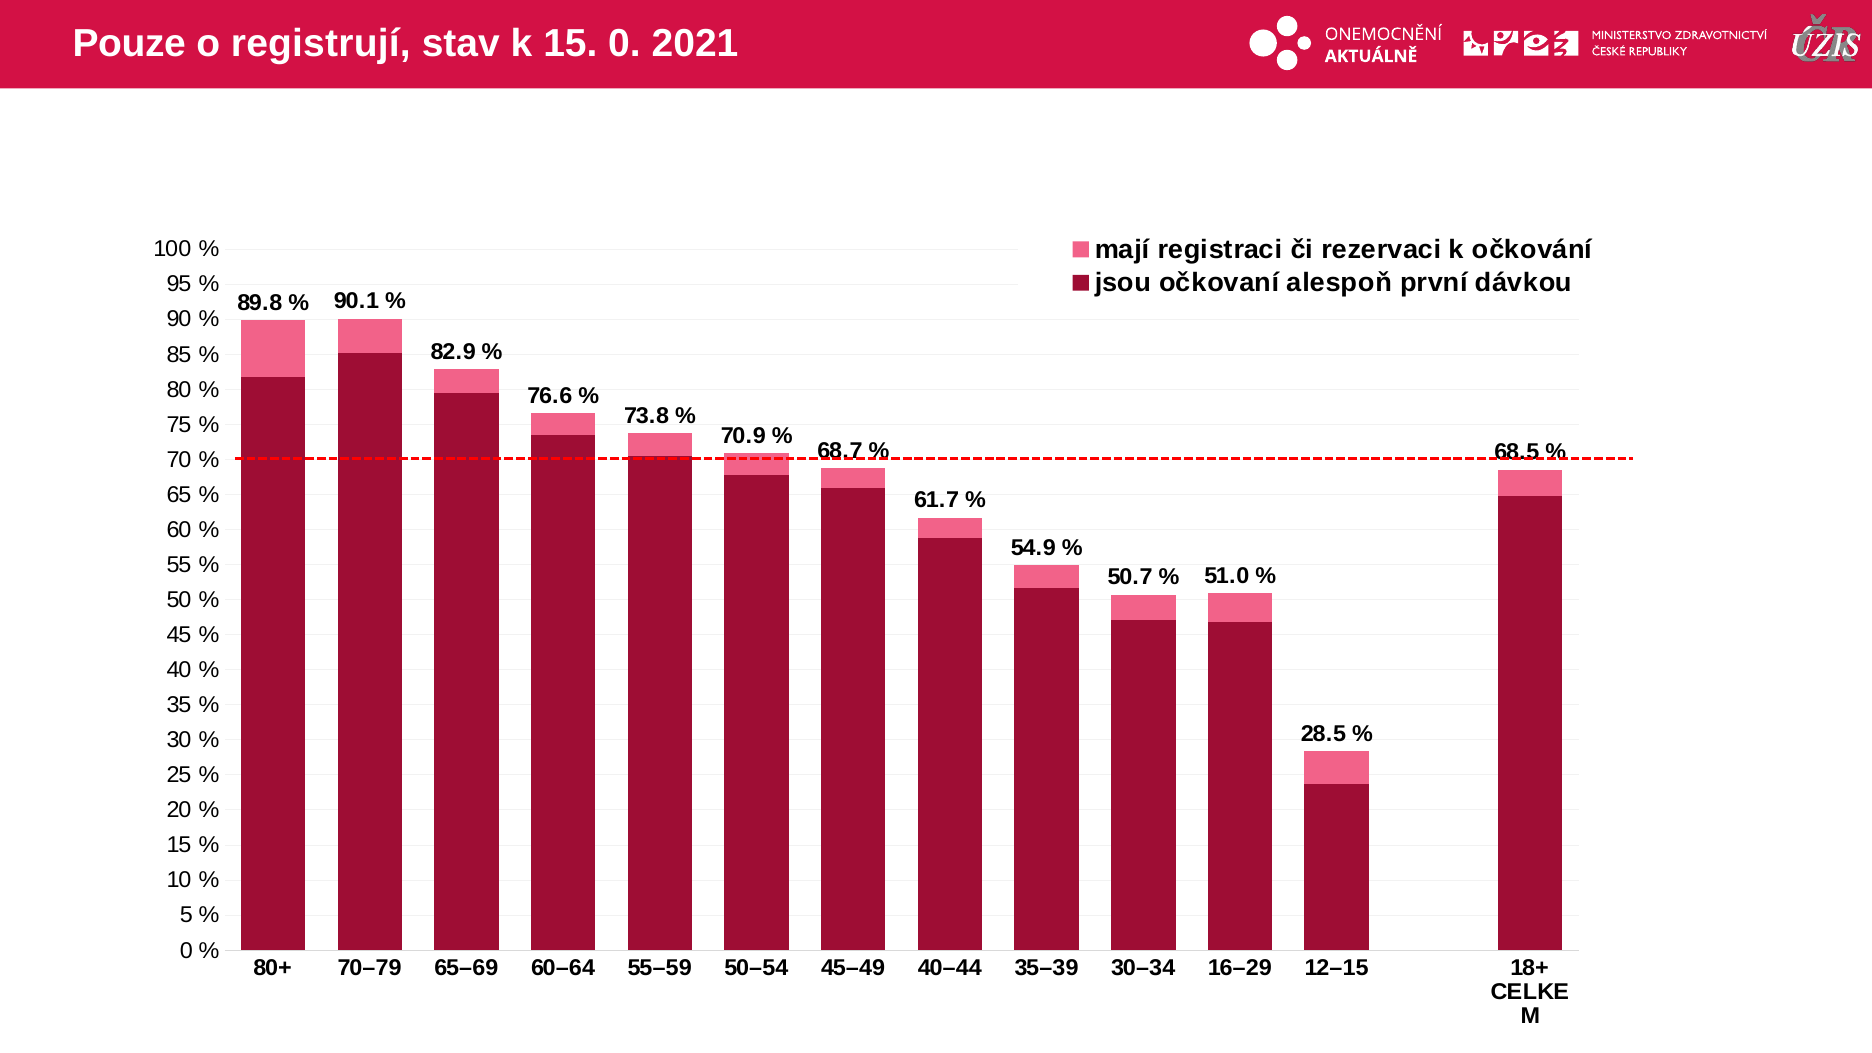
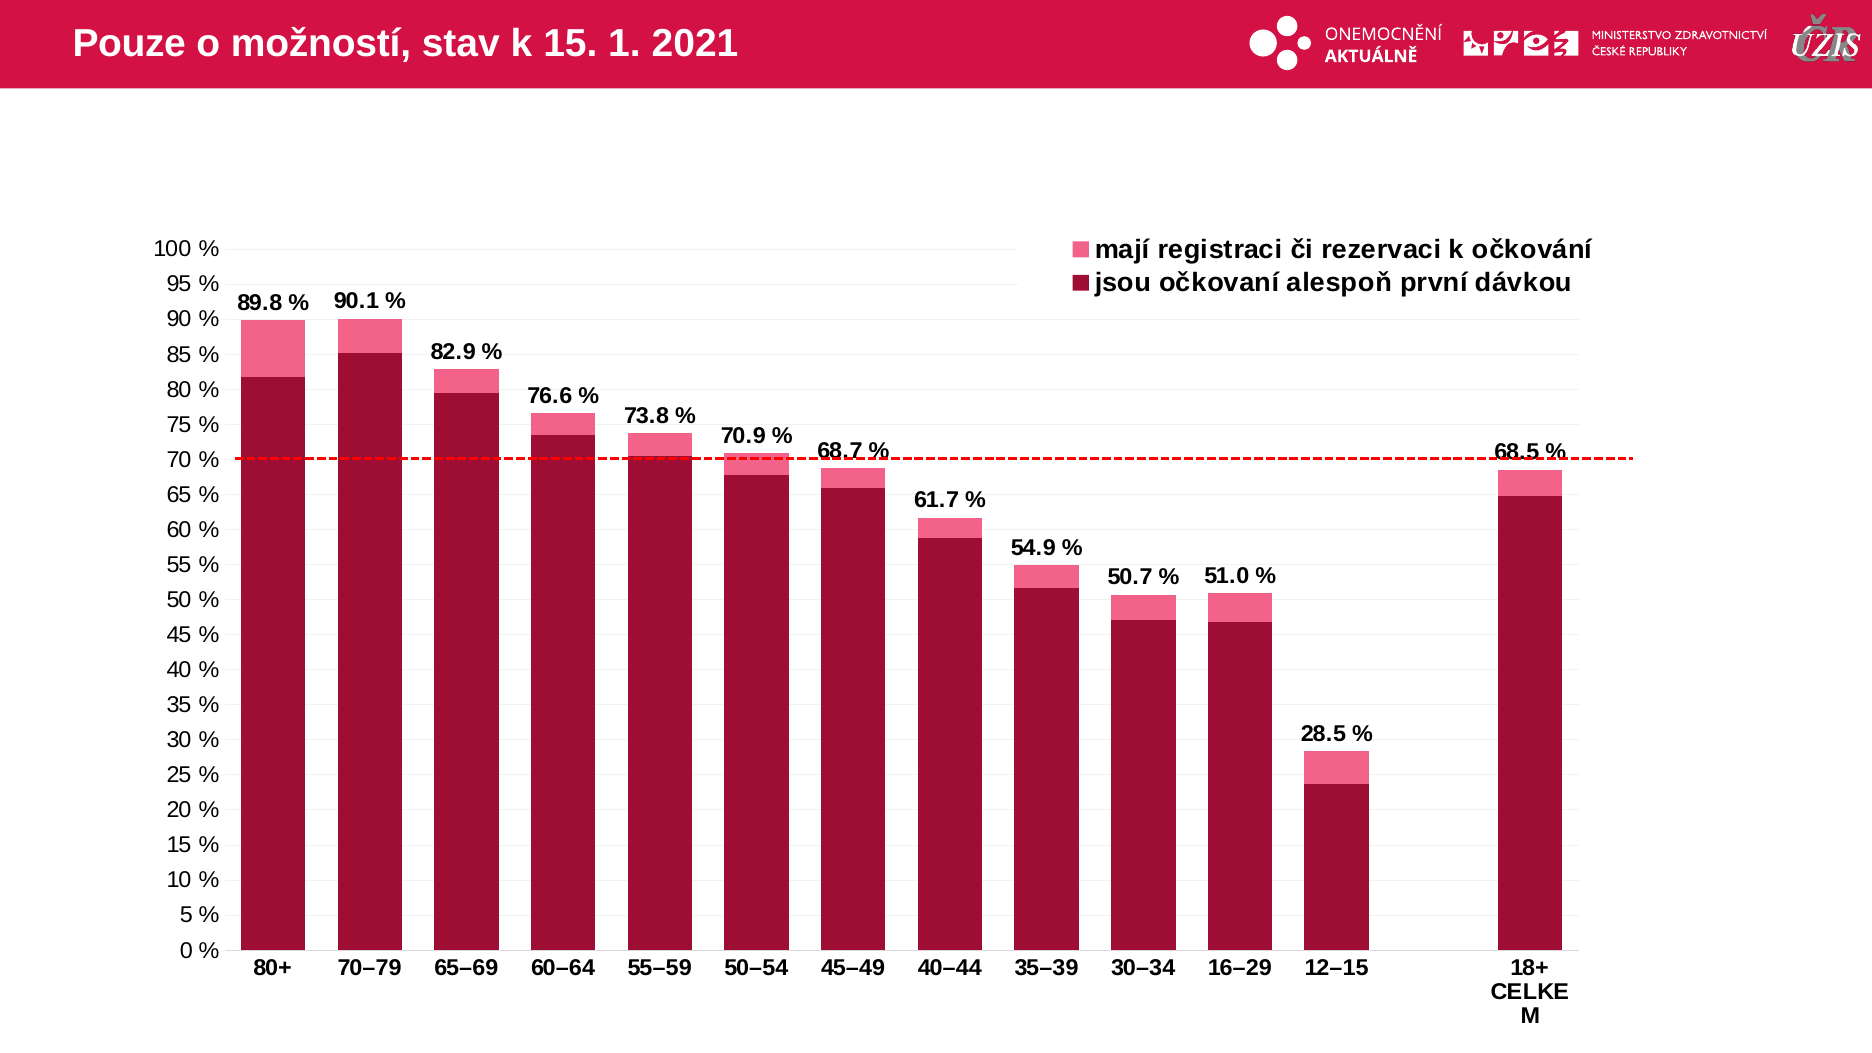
registrují: registrují -> možností
15 0: 0 -> 1
